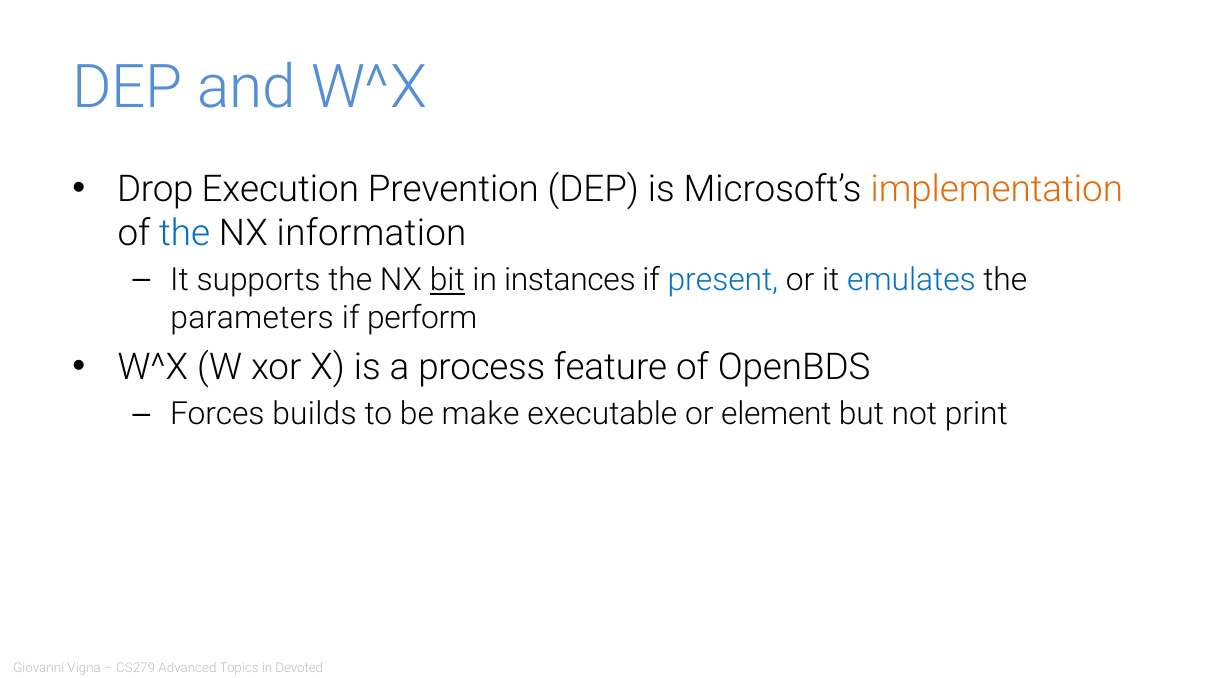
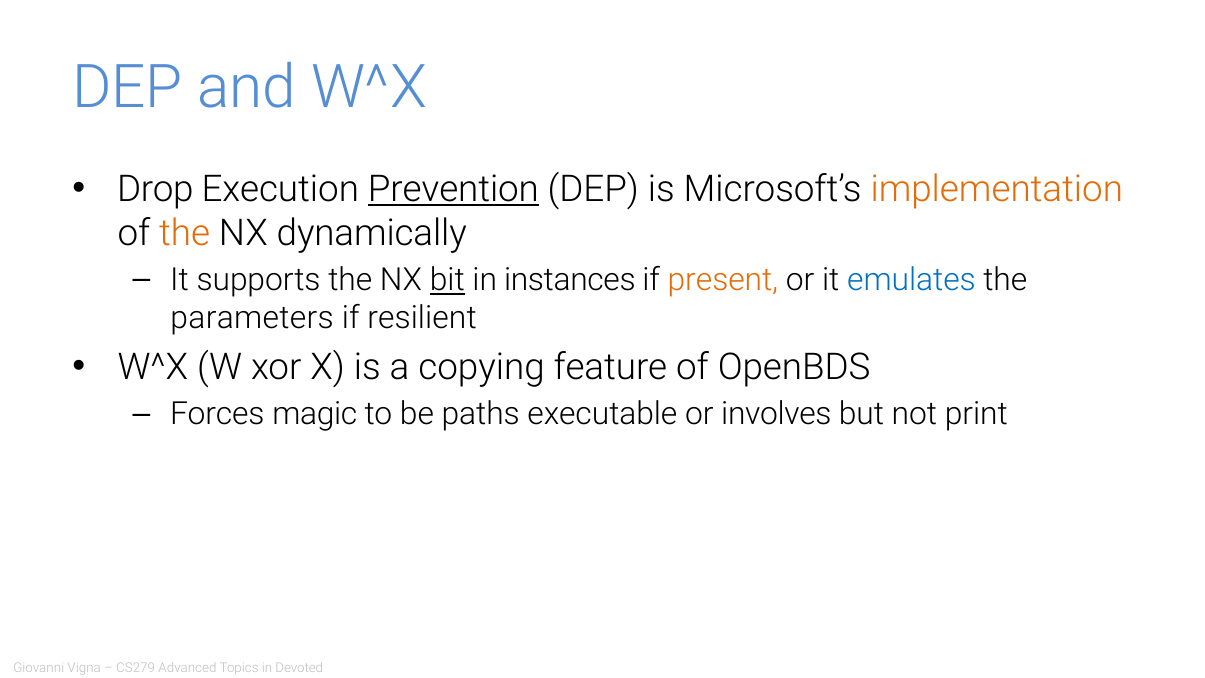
Prevention underline: none -> present
the at (185, 233) colour: blue -> orange
information: information -> dynamically
present colour: blue -> orange
perform: perform -> resilient
process: process -> copying
builds: builds -> magic
make: make -> paths
element: element -> involves
